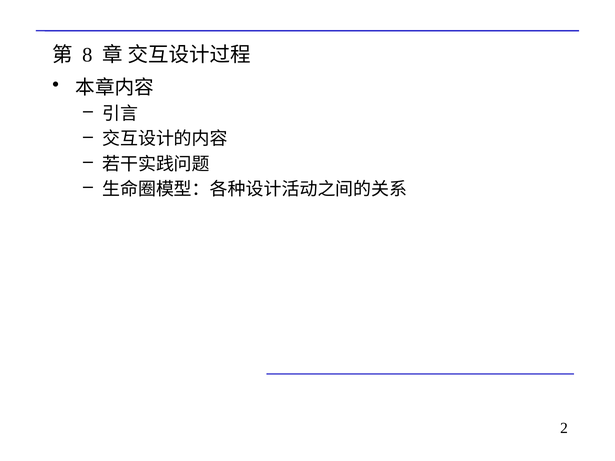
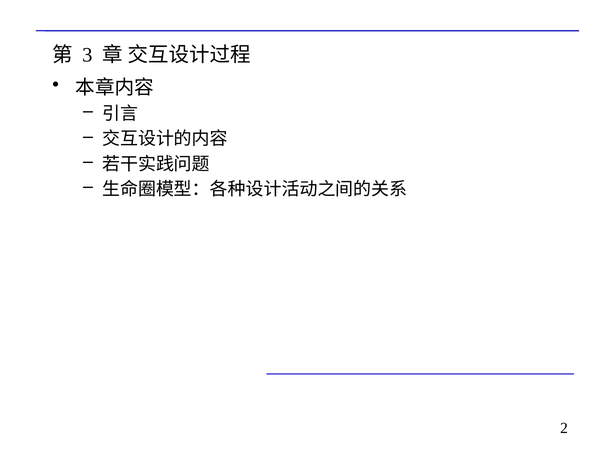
8: 8 -> 3
